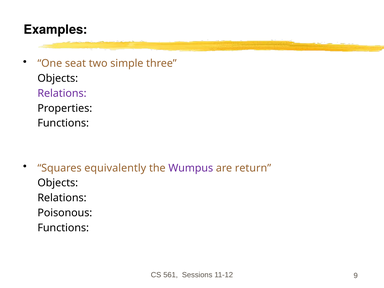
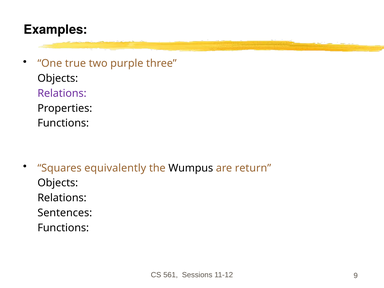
seat: seat -> true
simple: simple -> purple
Wumpus colour: purple -> black
Poisonous: Poisonous -> Sentences
